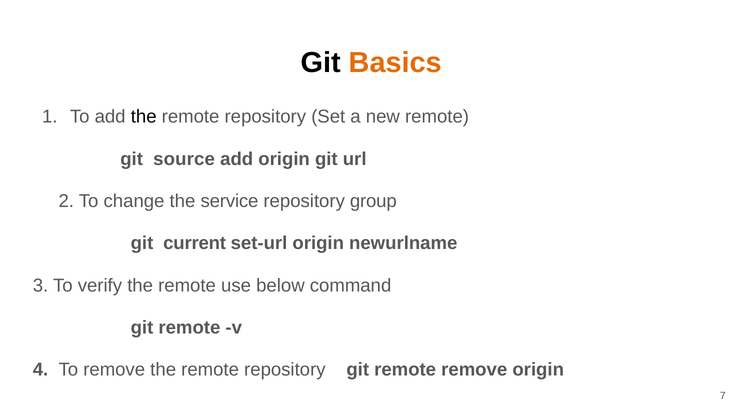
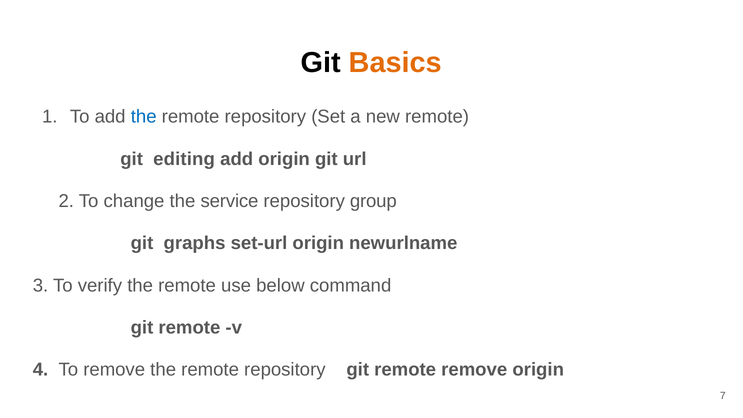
the at (144, 117) colour: black -> blue
source: source -> editing
current: current -> graphs
